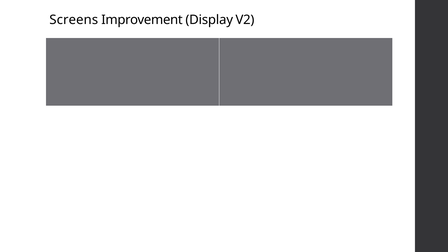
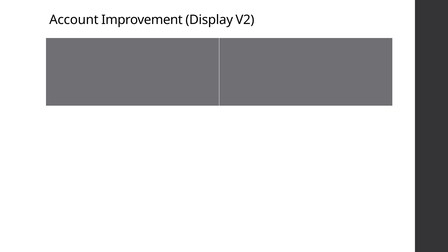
Screens: Screens -> Account
